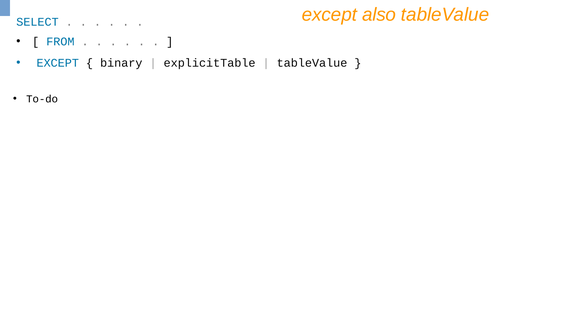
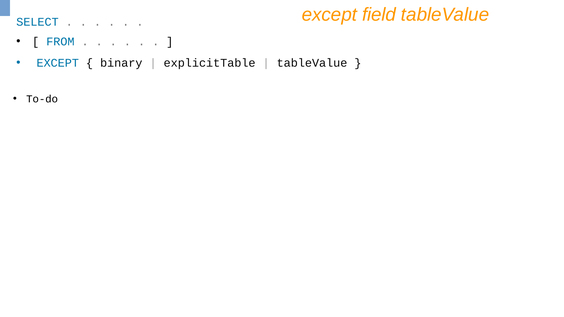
also: also -> field
